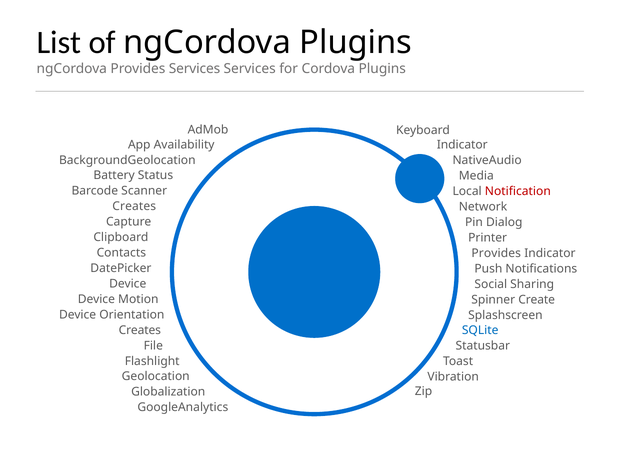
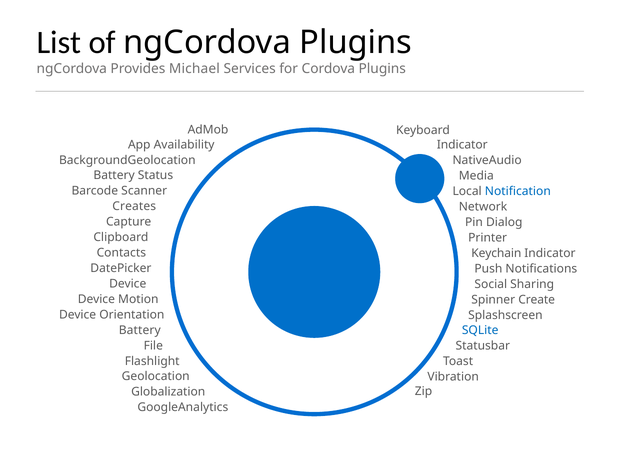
Provides Services: Services -> Michael
Notiﬁcation colour: red -> blue
Provides at (496, 253): Provides -> Keychain
Creates at (140, 330): Creates -> Battery
